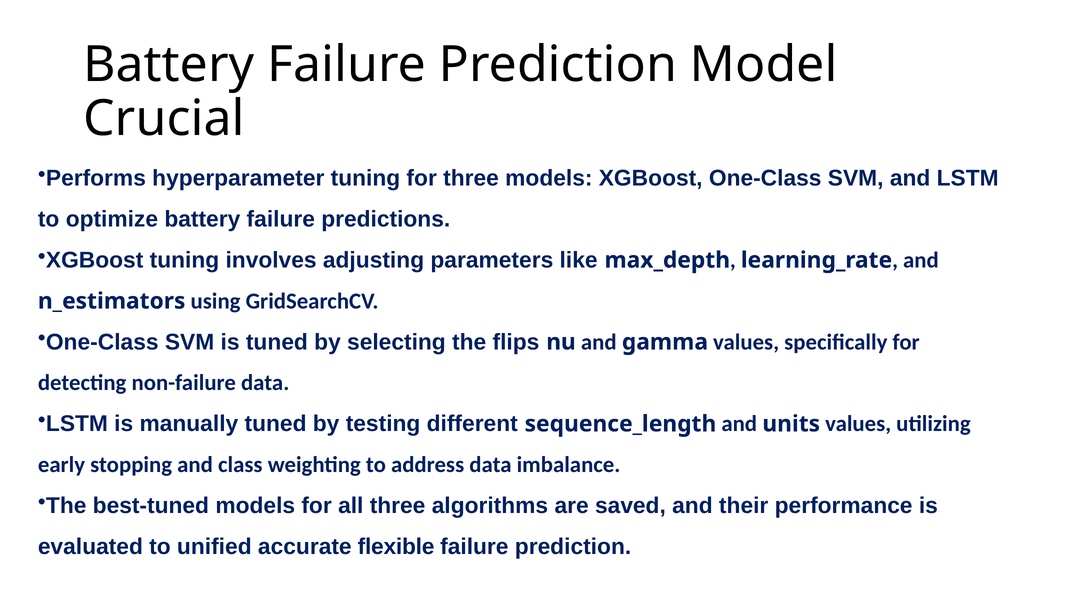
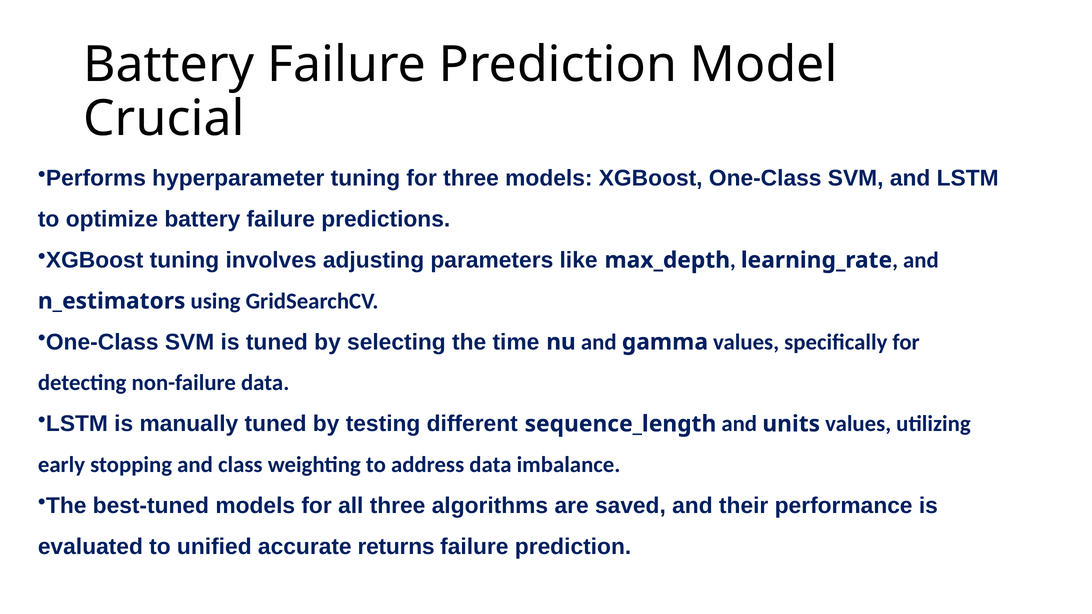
flips: flips -> time
flexible: flexible -> returns
